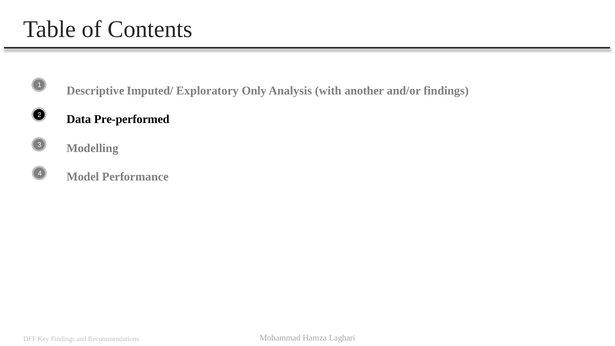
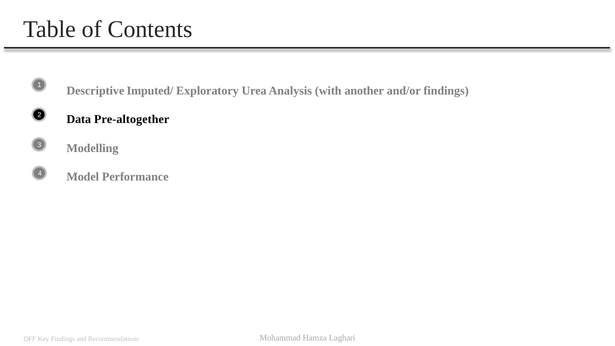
Only: Only -> Urea
Pre-performed: Pre-performed -> Pre-altogether
